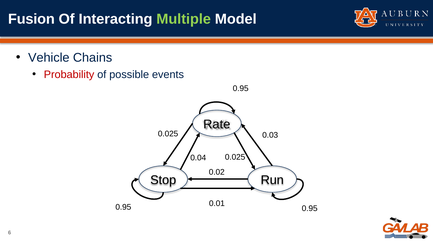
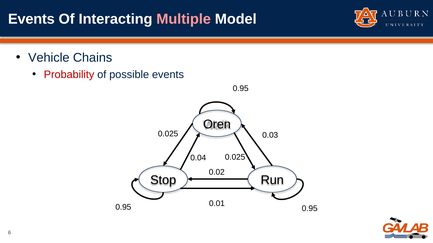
Fusion at (31, 19): Fusion -> Events
Multiple colour: light green -> pink
Rate: Rate -> Oren
